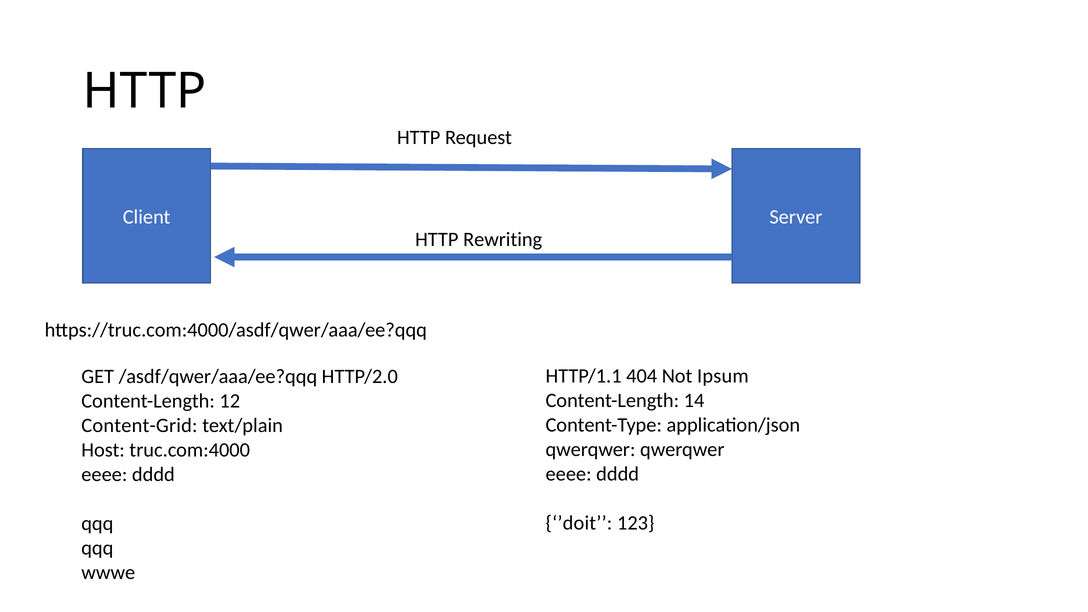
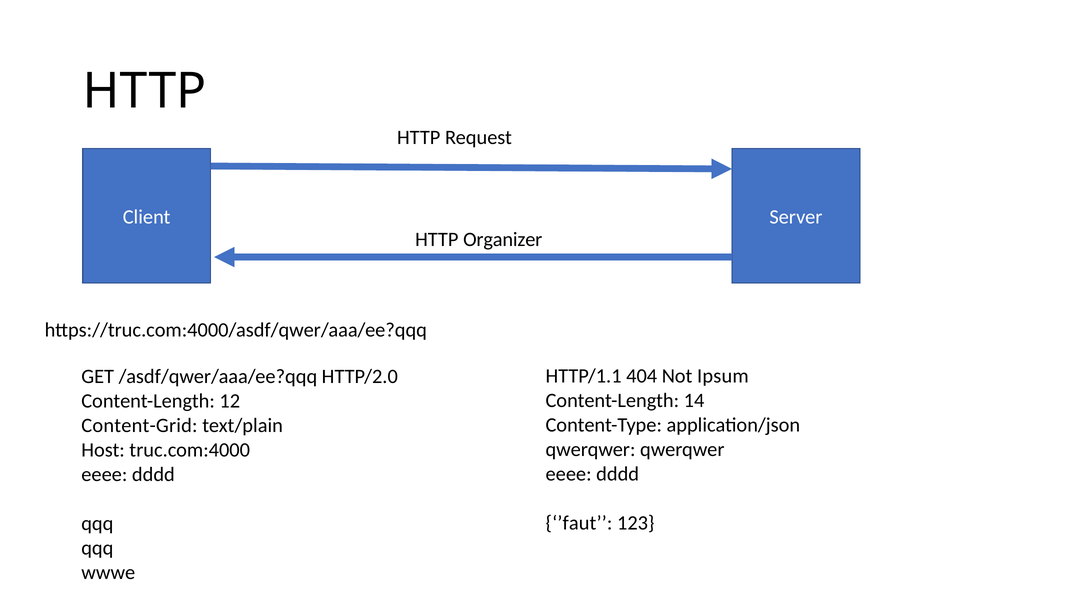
Rewriting: Rewriting -> Organizer
’doit: ’doit -> ’faut
